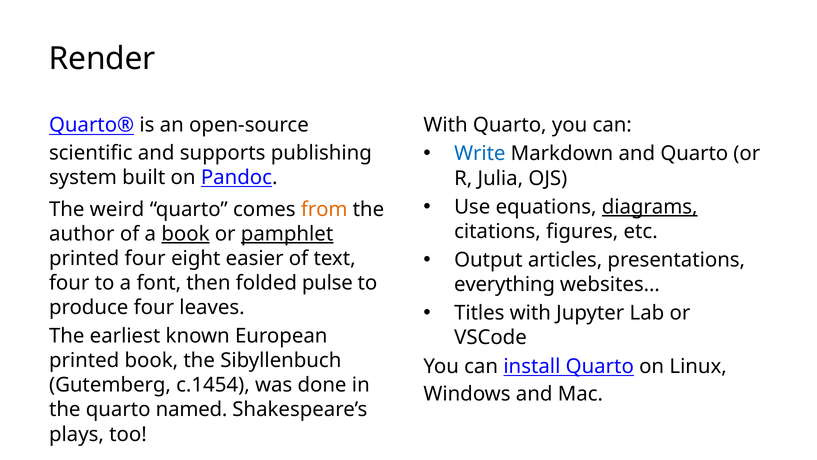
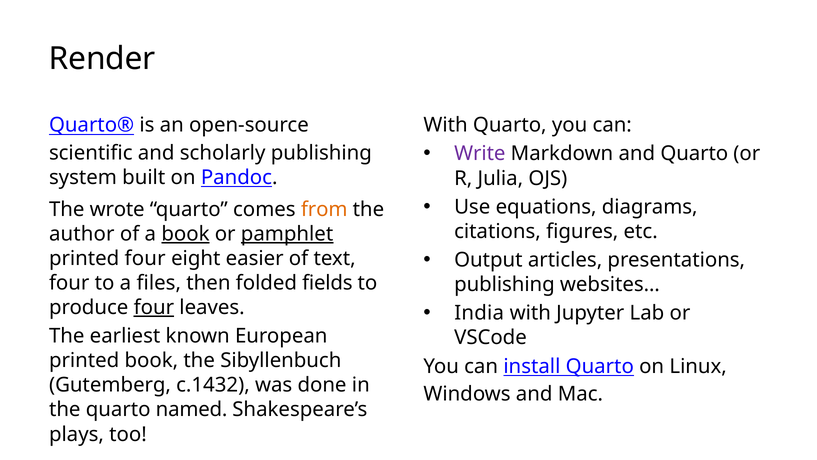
Write colour: blue -> purple
supports: supports -> scholarly
diagrams underline: present -> none
weird: weird -> wrote
font: font -> files
pulse: pulse -> fields
everything at (505, 284): everything -> publishing
four at (154, 307) underline: none -> present
Titles: Titles -> India
c.1454: c.1454 -> c.1432
